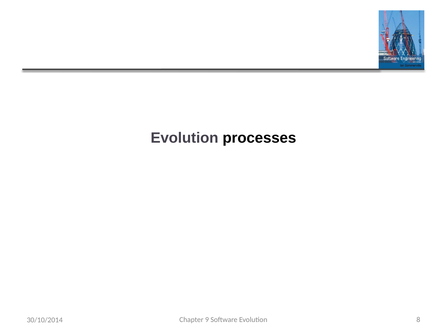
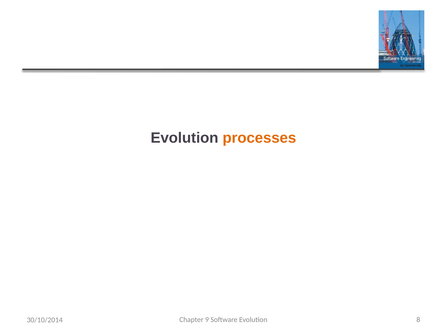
processes colour: black -> orange
